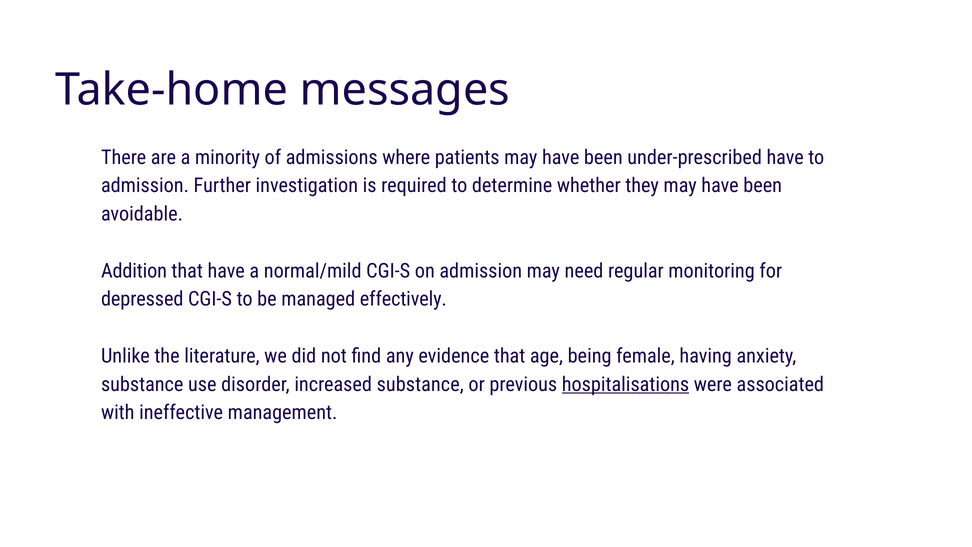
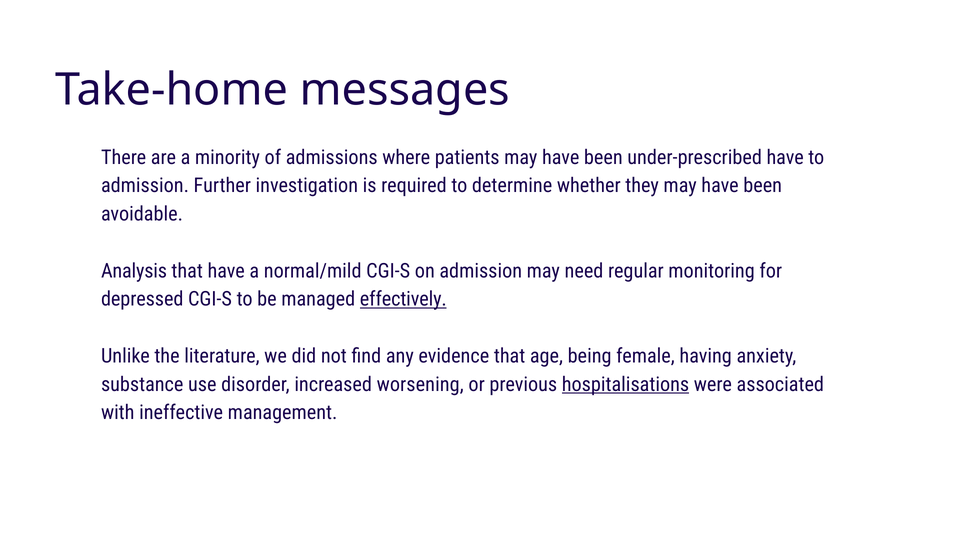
Addition: Addition -> Analysis
effectively underline: none -> present
increased substance: substance -> worsening
